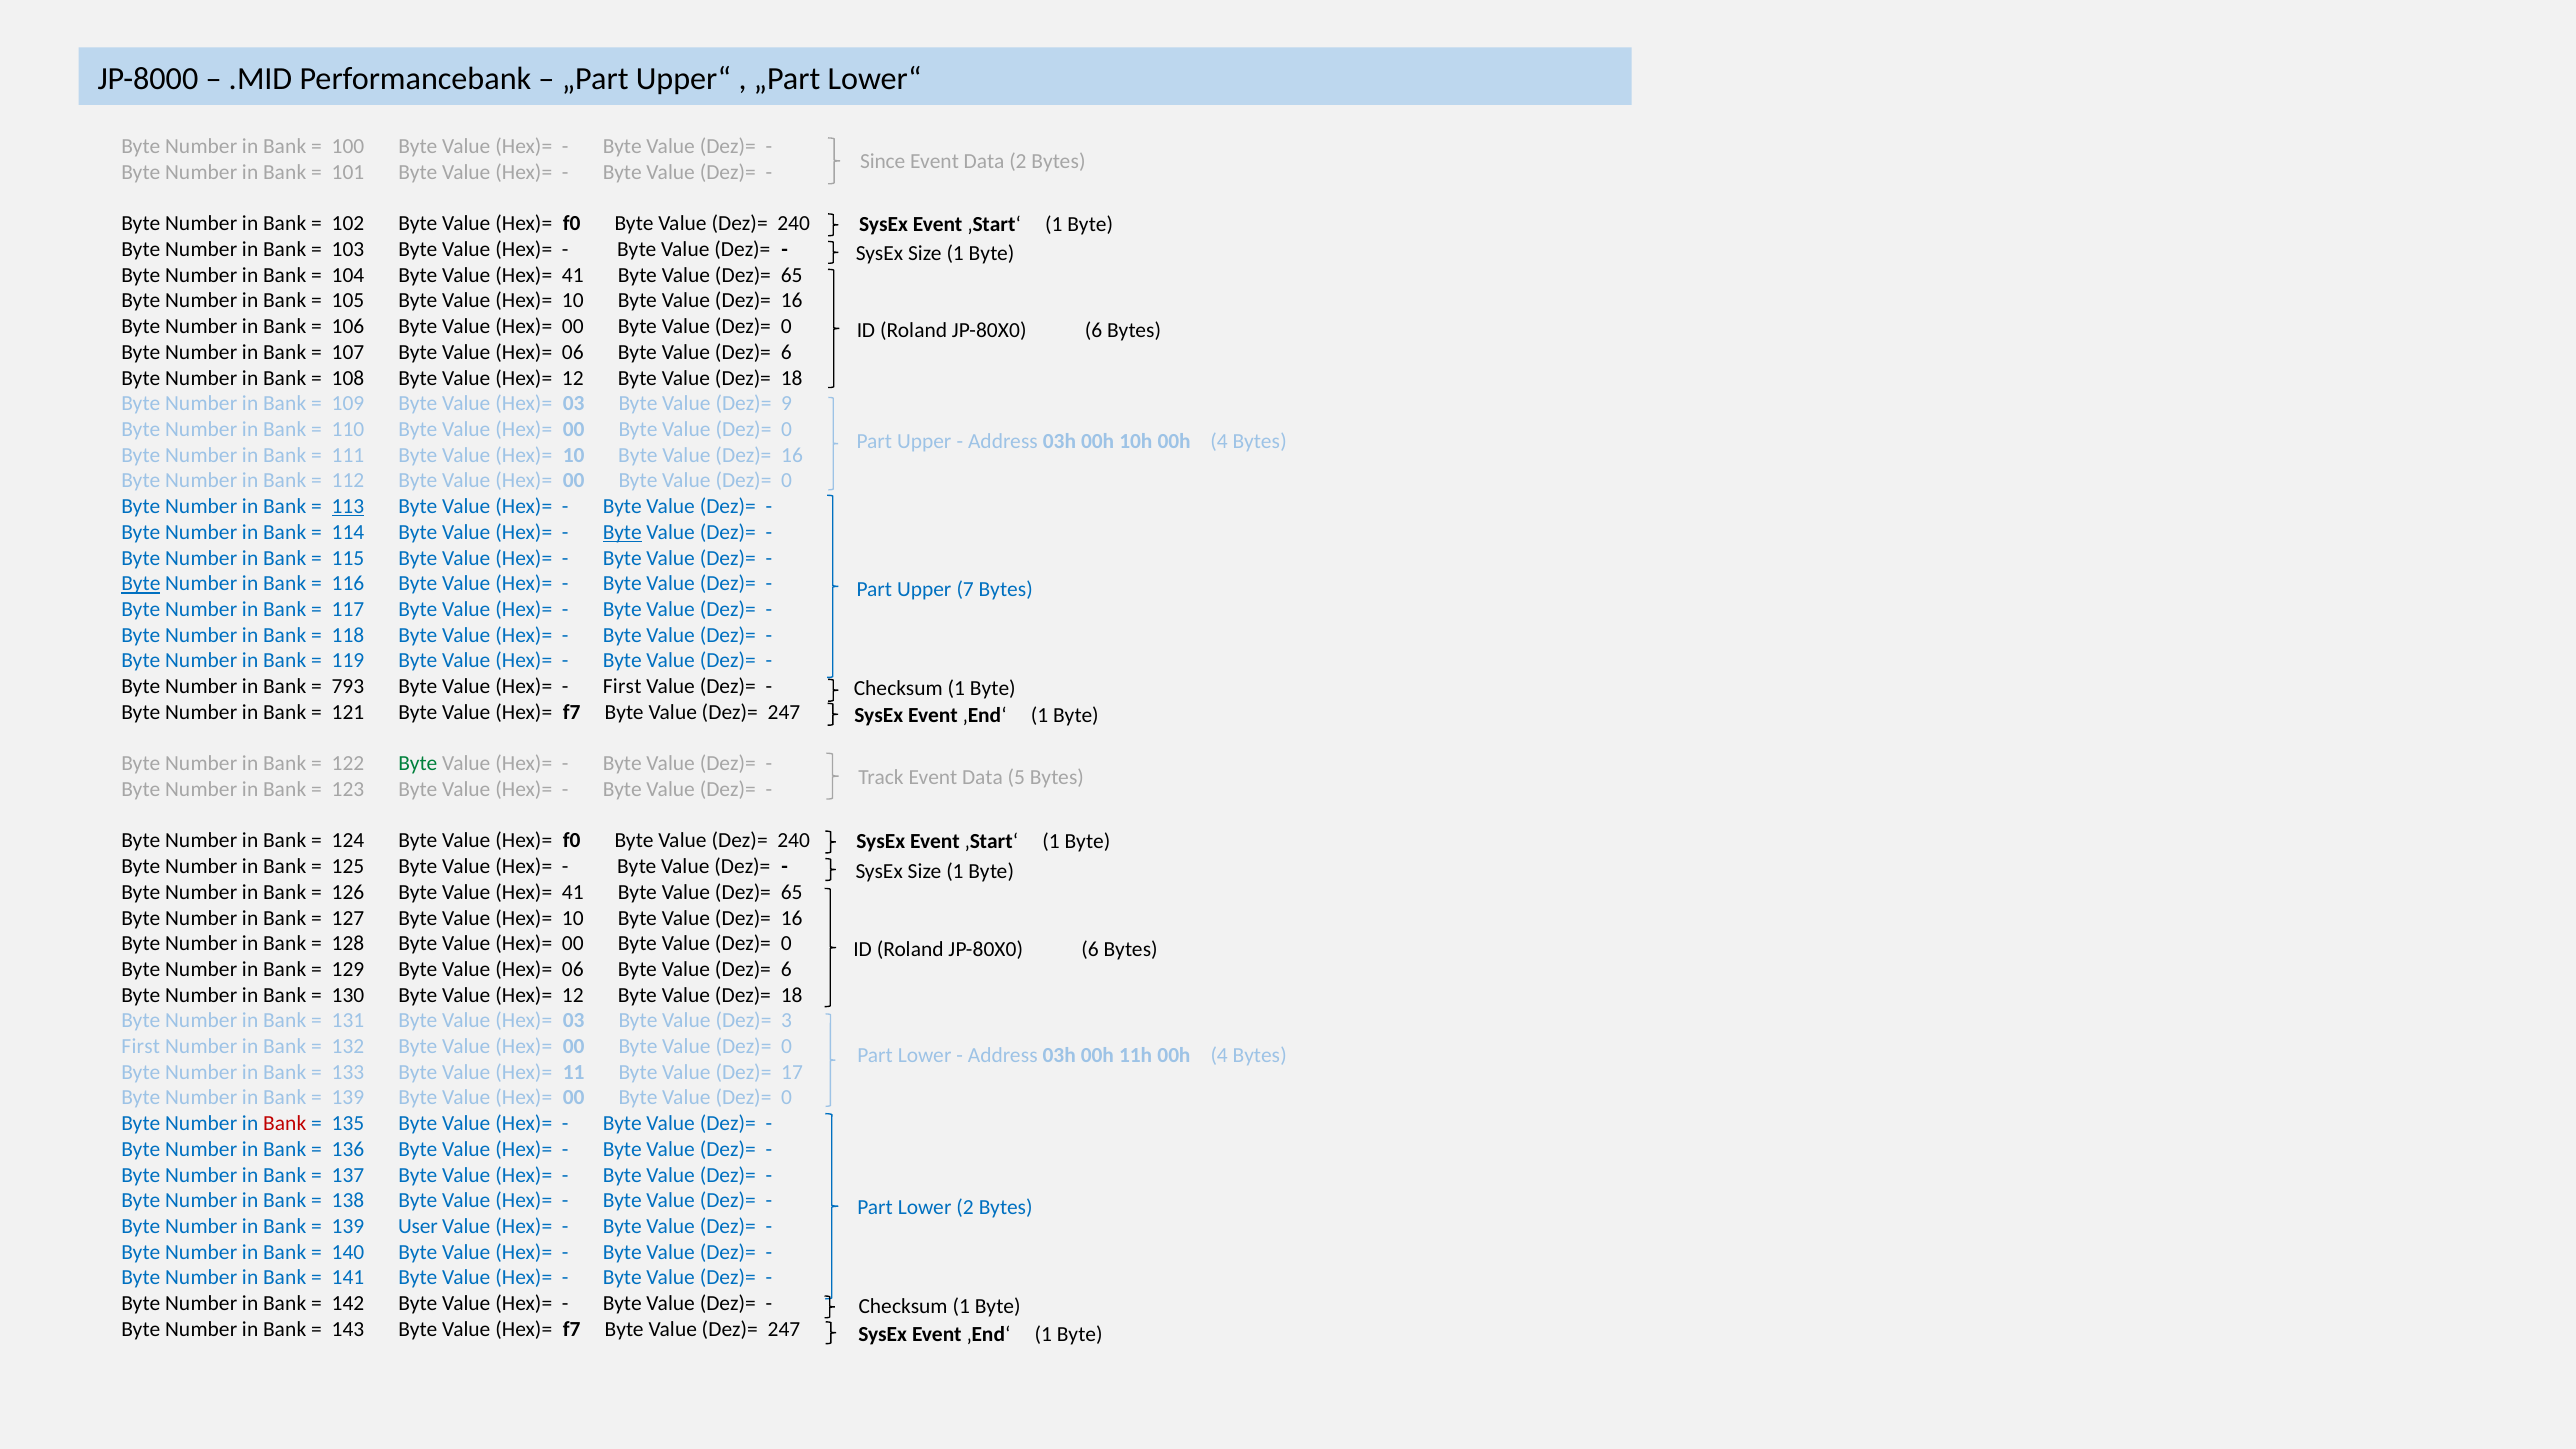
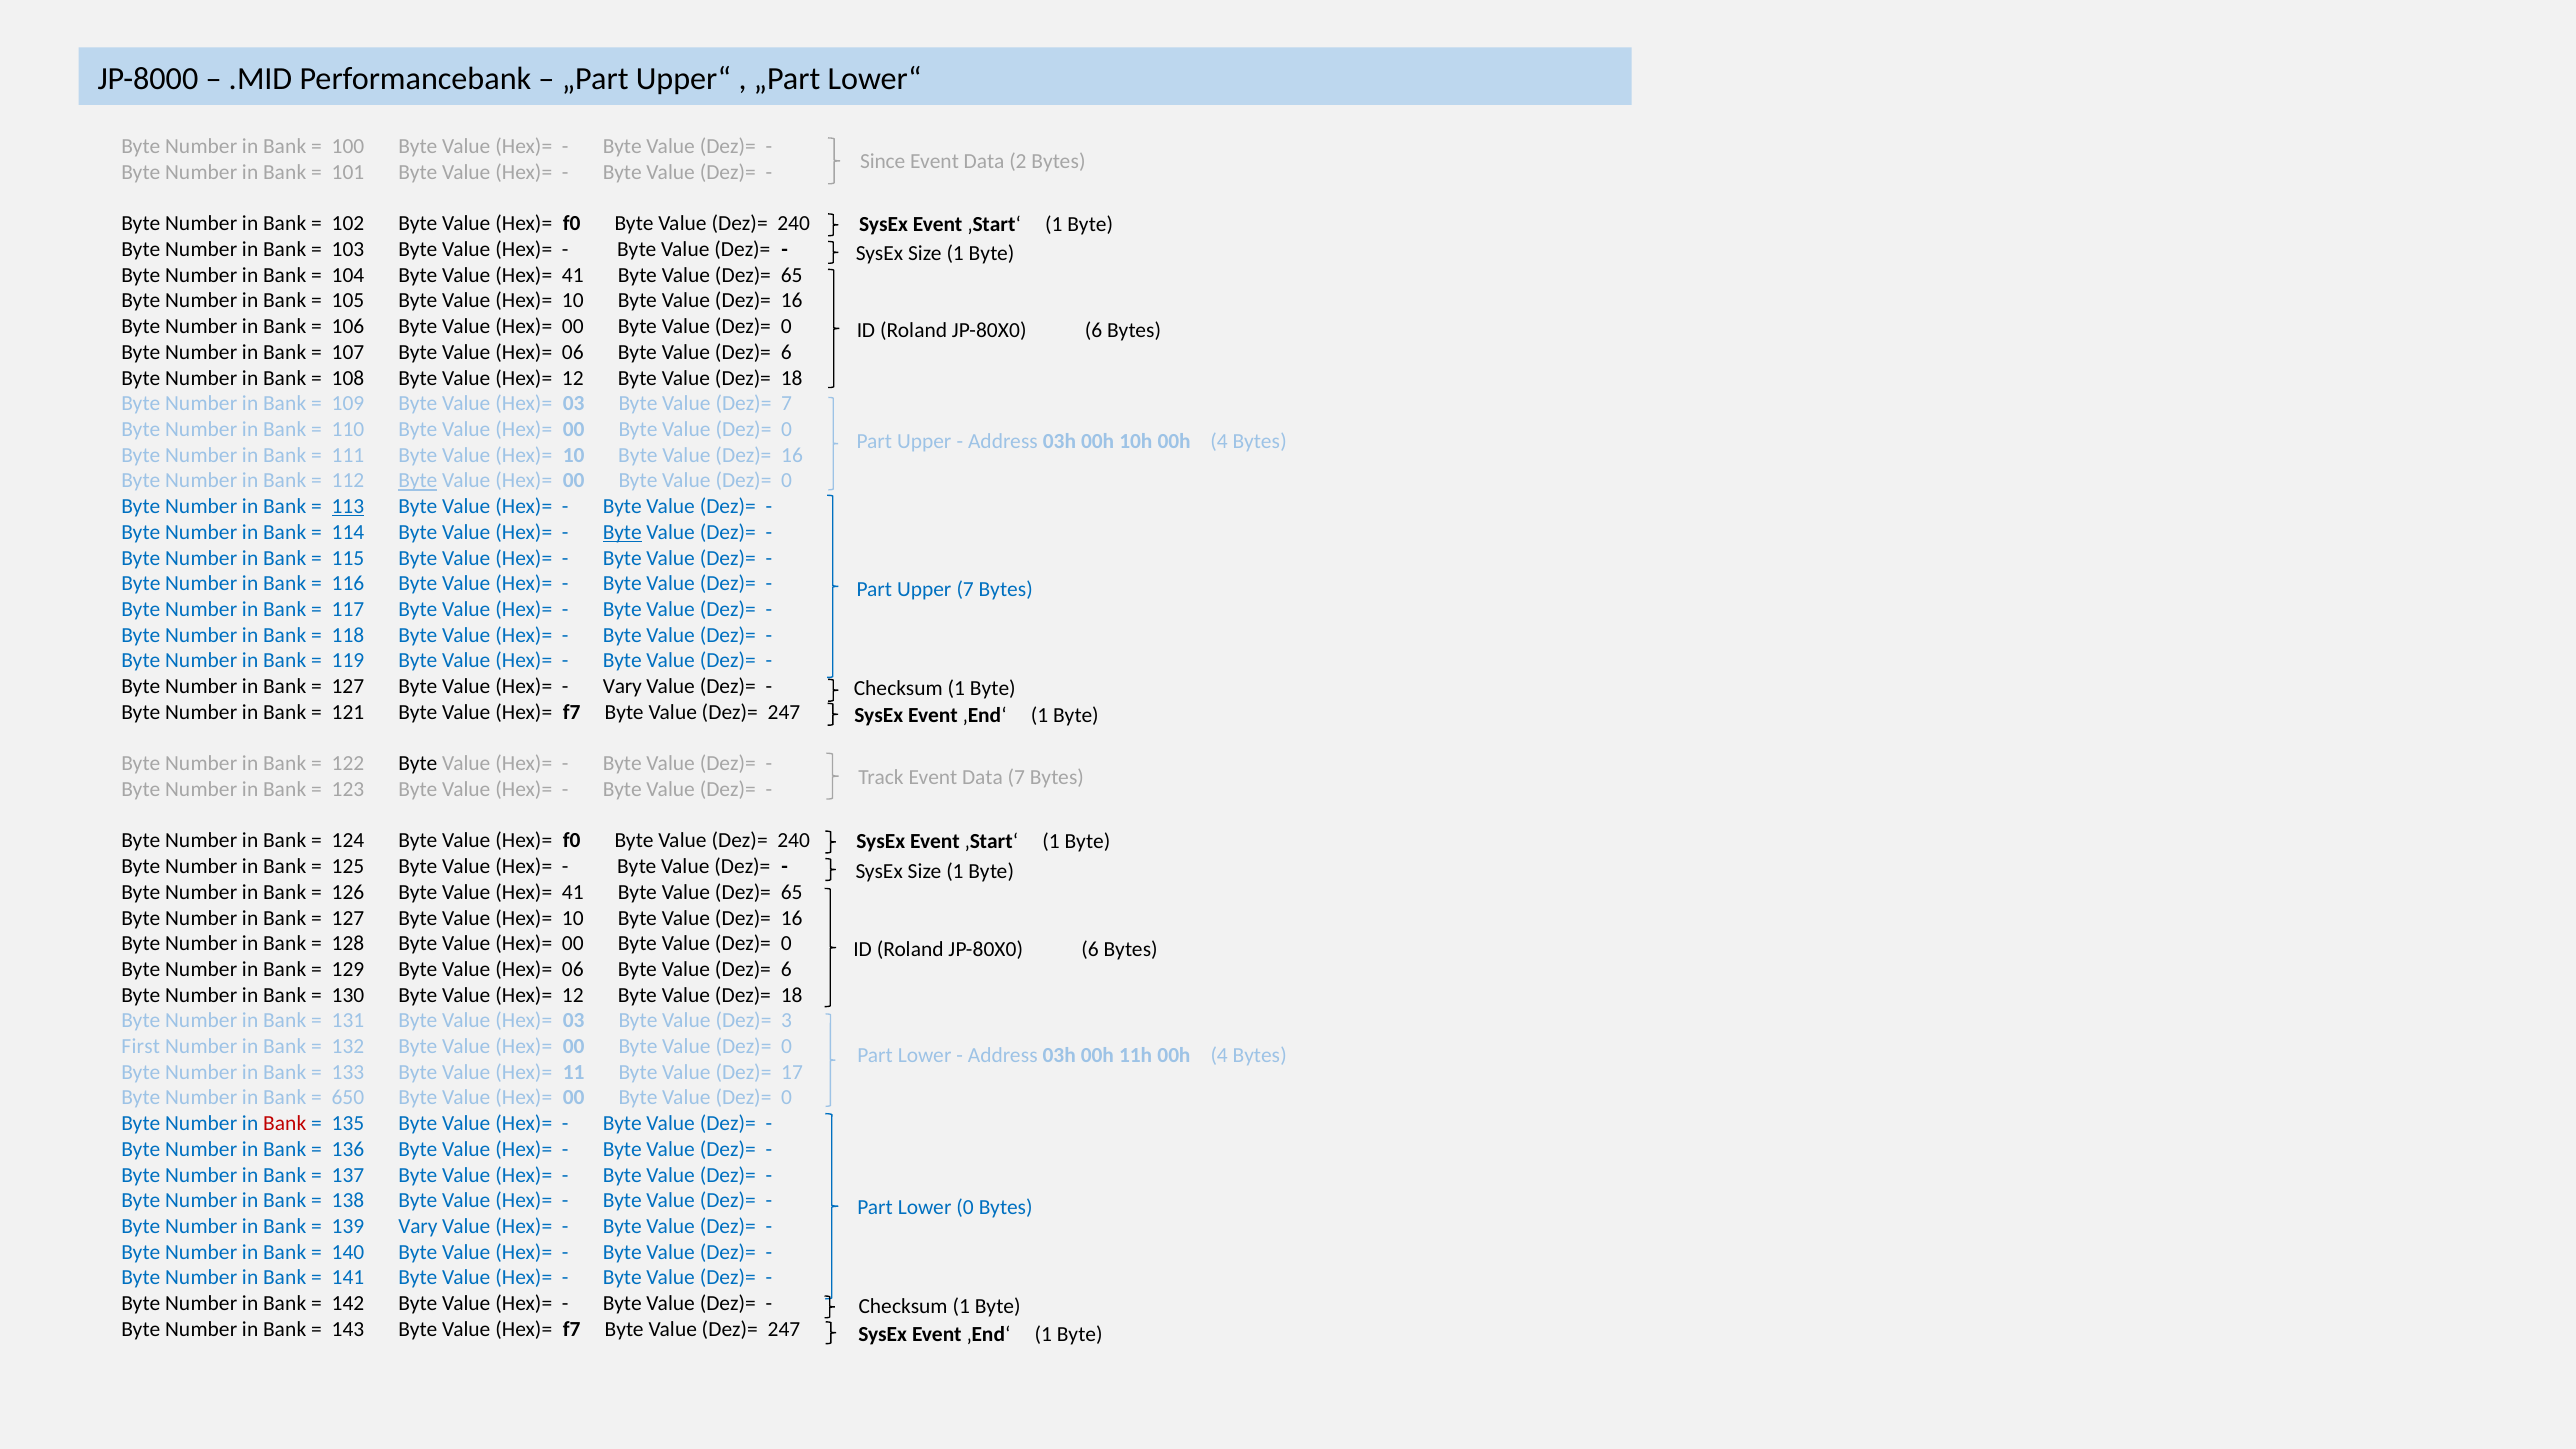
Dez)= 9: 9 -> 7
Byte at (418, 481) underline: none -> present
Byte at (141, 584) underline: present -> none
793 at (348, 687): 793 -> 127
First at (622, 687): First -> Vary
Byte at (418, 764) colour: green -> black
Data 5: 5 -> 7
139 at (348, 1098): 139 -> 650
Lower 2: 2 -> 0
139 User: User -> Vary
